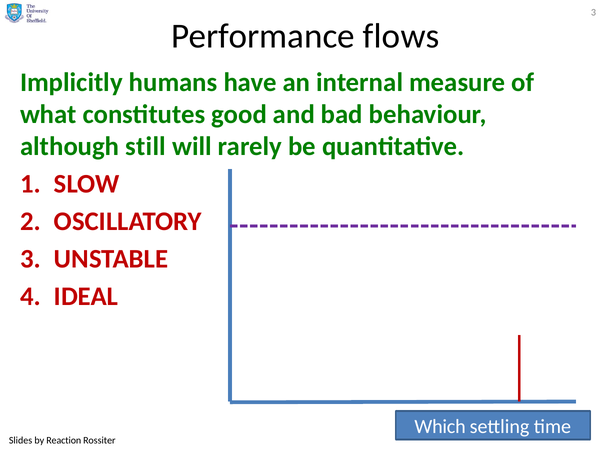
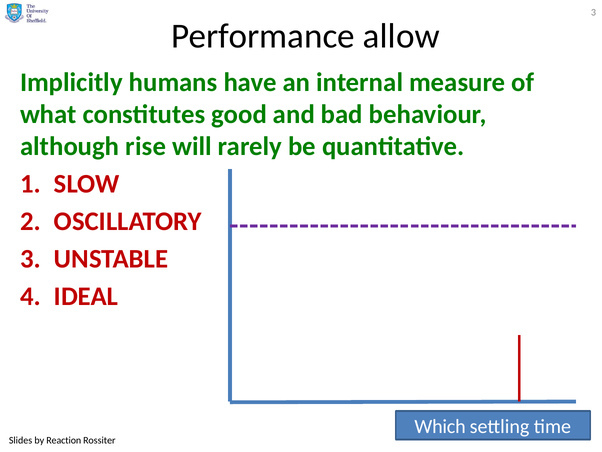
flows: flows -> allow
still: still -> rise
